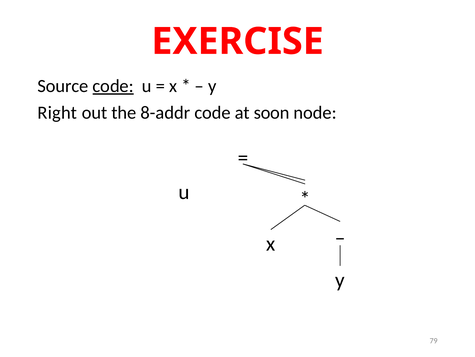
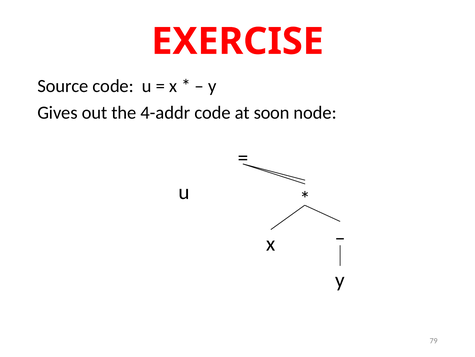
code at (113, 86) underline: present -> none
Right: Right -> Gives
8-addr: 8-addr -> 4-addr
